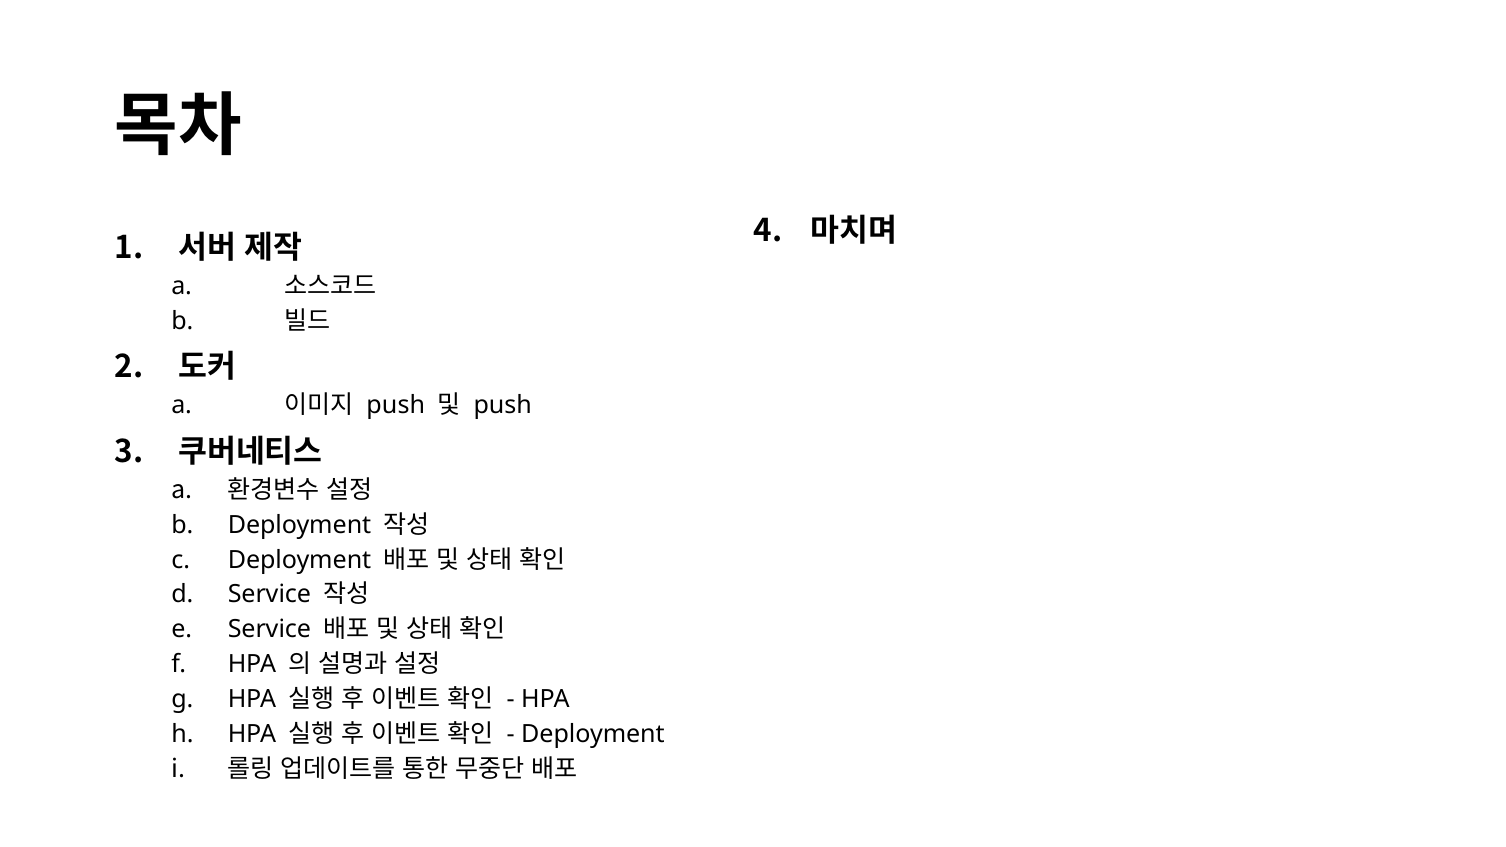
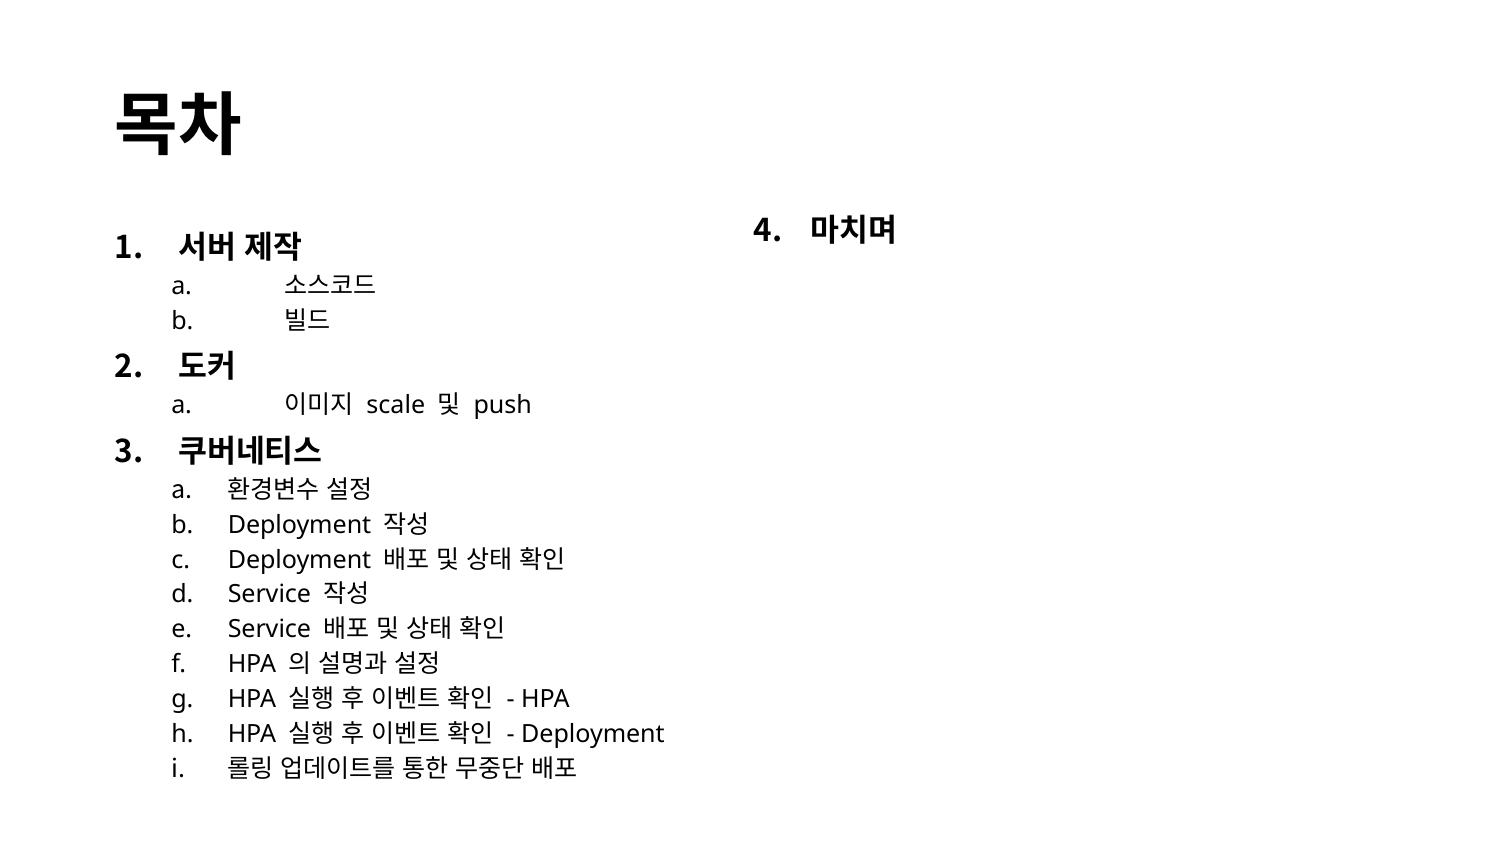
push at (396, 406): push -> scale
